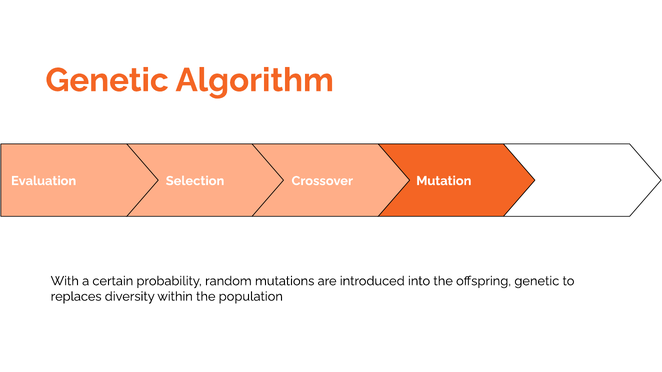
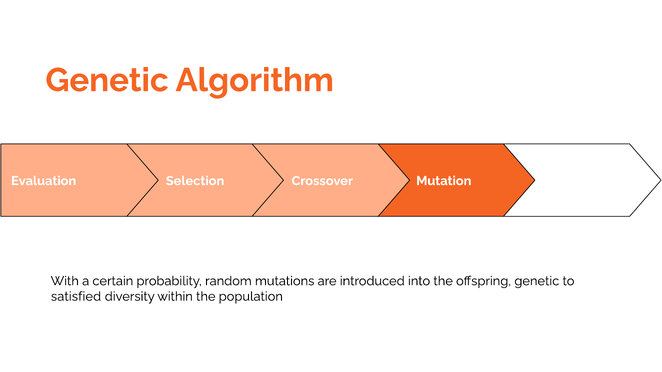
replaces: replaces -> satisfied
